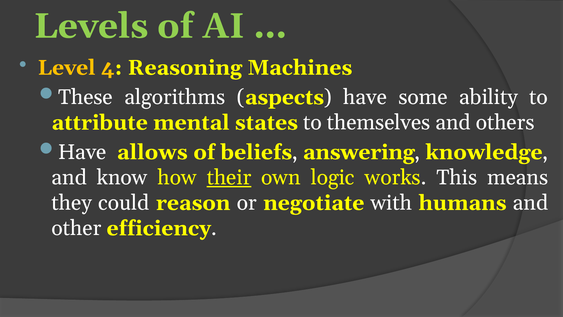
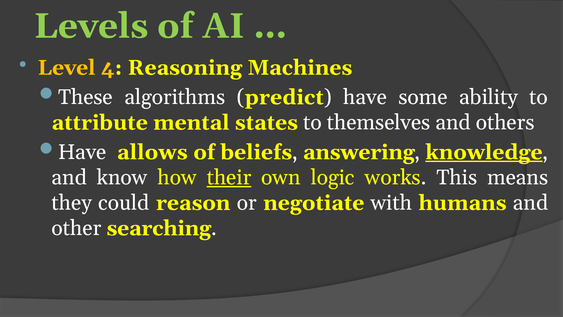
aspects: aspects -> predict
knowledge underline: none -> present
efficiency: efficiency -> searching
